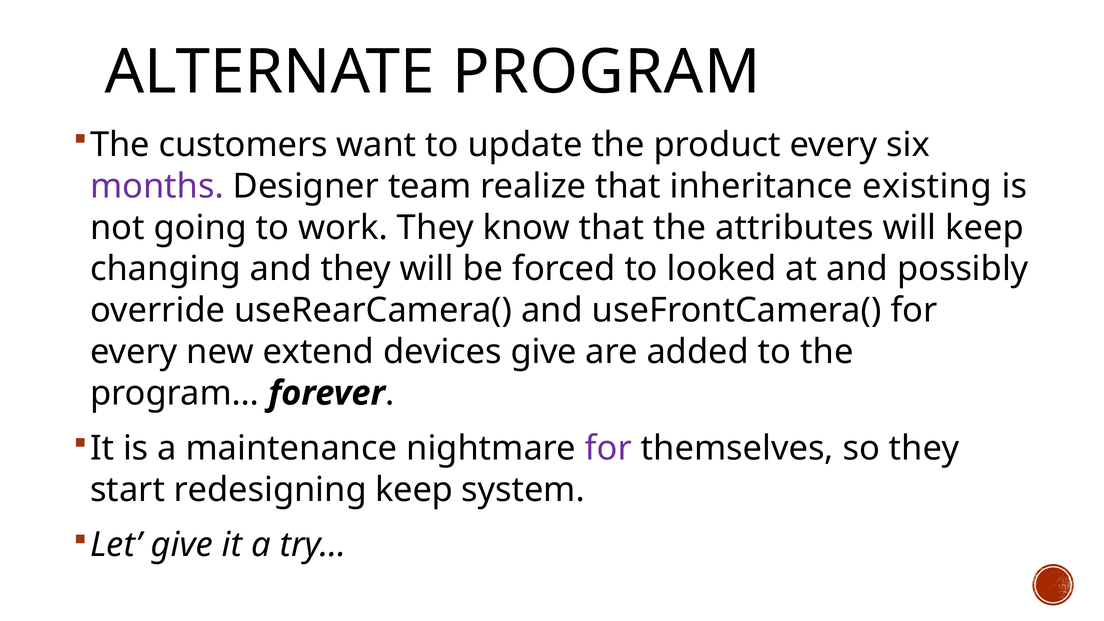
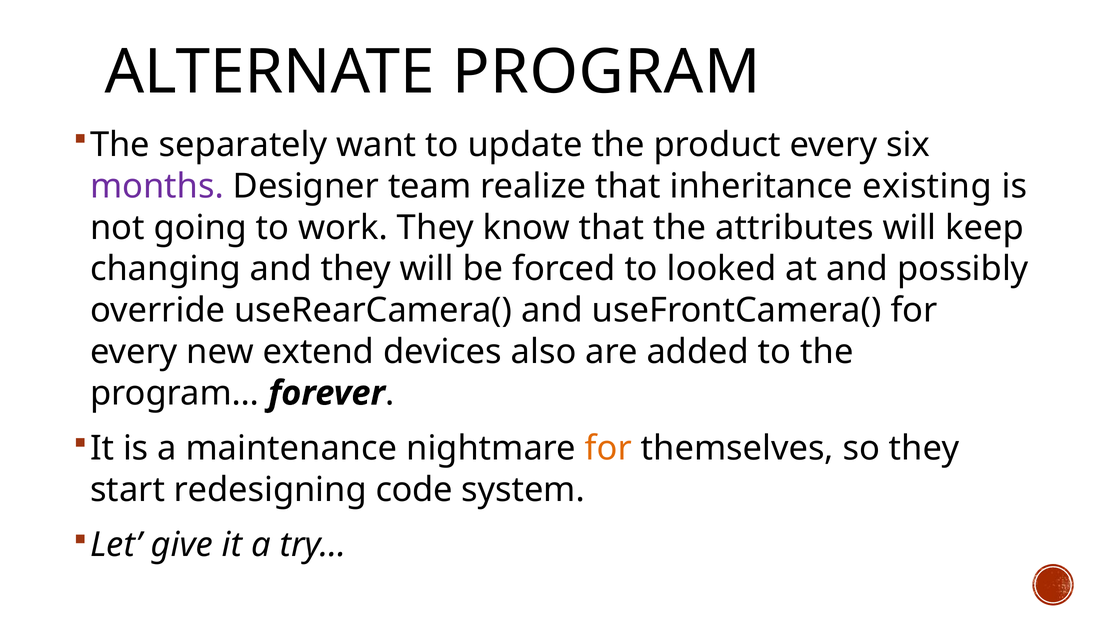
customers: customers -> separately
devices give: give -> also
for at (608, 448) colour: purple -> orange
redesigning keep: keep -> code
